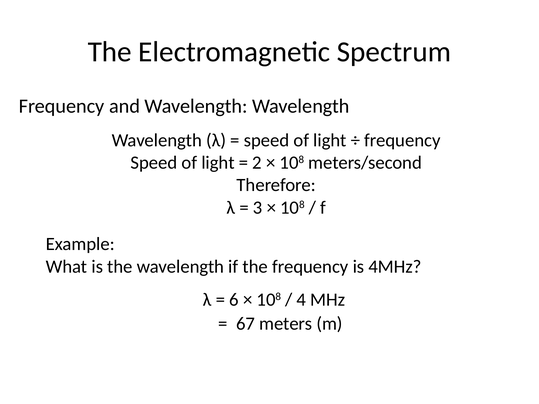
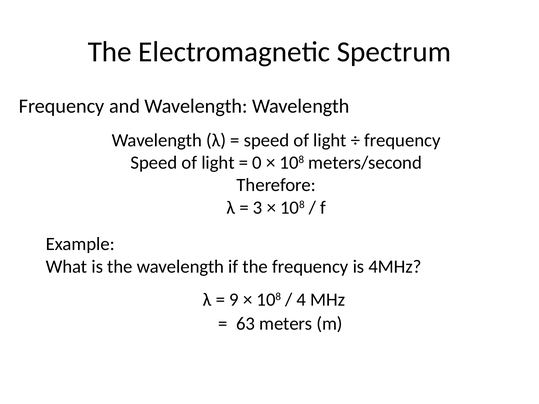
2: 2 -> 0
6: 6 -> 9
67: 67 -> 63
